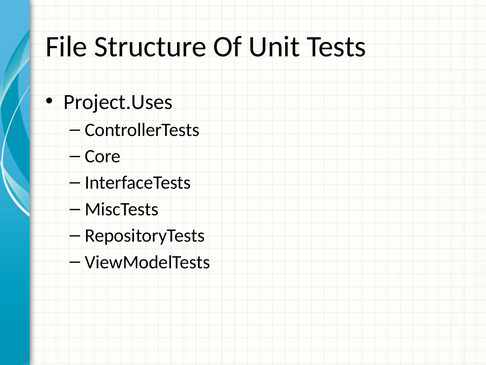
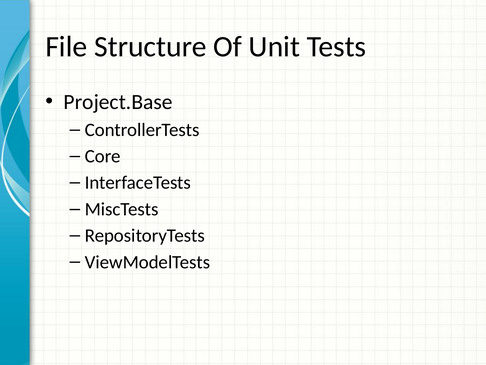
Project.Uses: Project.Uses -> Project.Base
